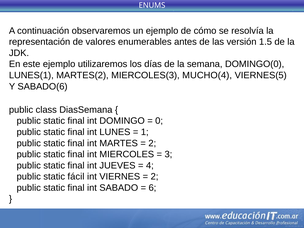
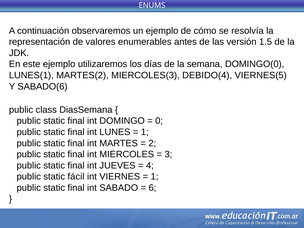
MUCHO(4: MUCHO(4 -> DEBIDO(4
2 at (155, 177): 2 -> 1
